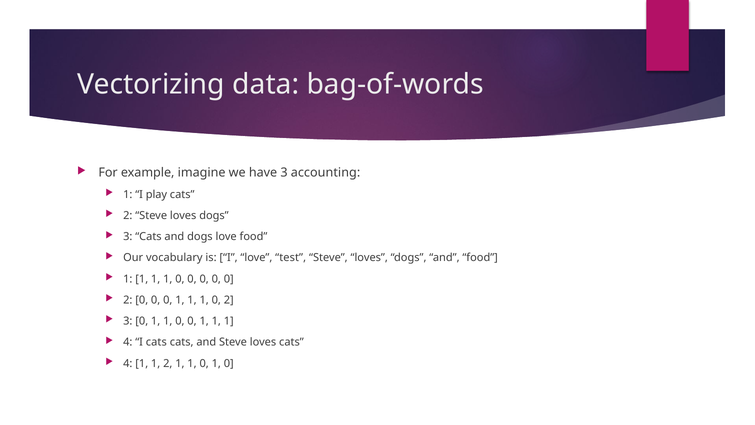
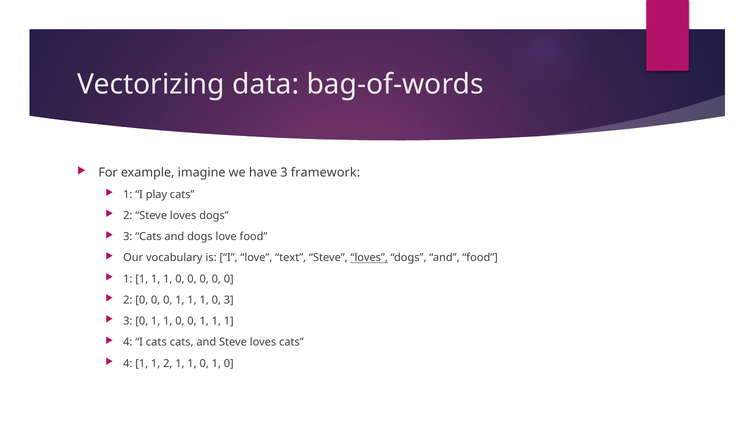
accounting: accounting -> framework
test: test -> text
loves at (369, 258) underline: none -> present
0 2: 2 -> 3
